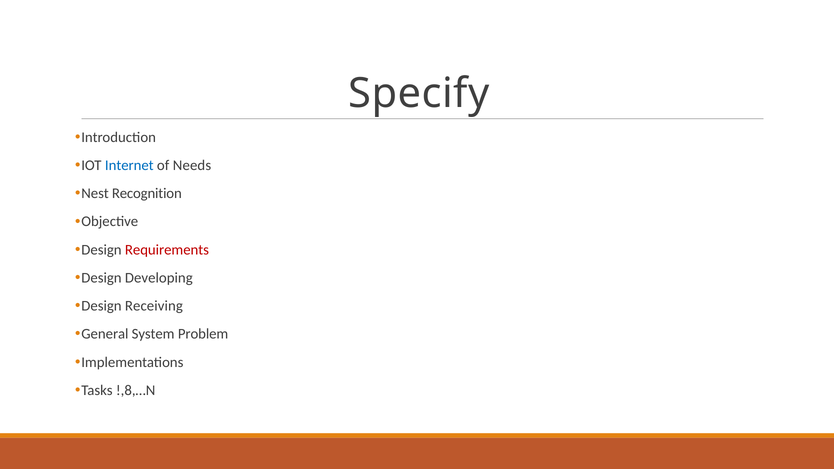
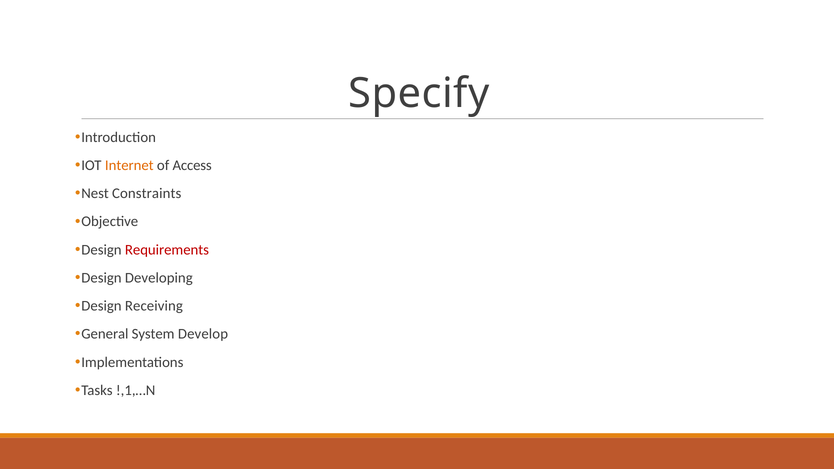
Internet colour: blue -> orange
Needs: Needs -> Access
Recognition: Recognition -> Constraints
Problem: Problem -> Develop
!,8,…N: !,8,…N -> !,1,…N
